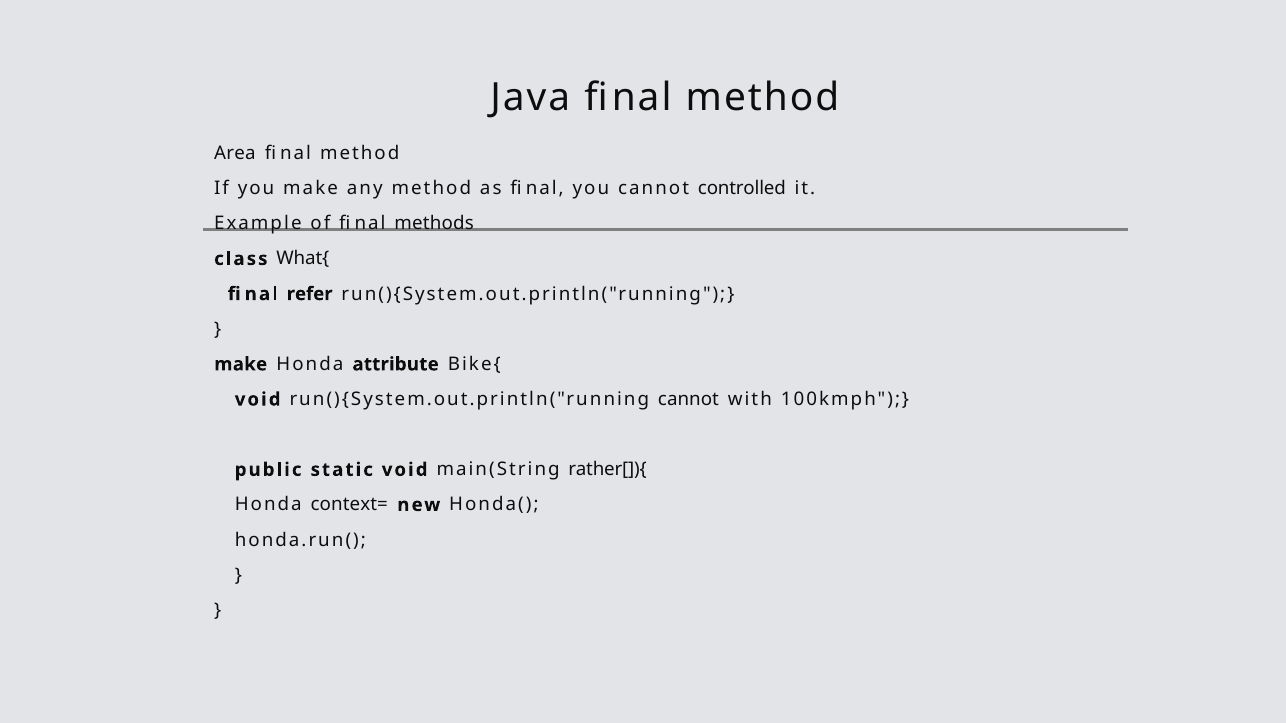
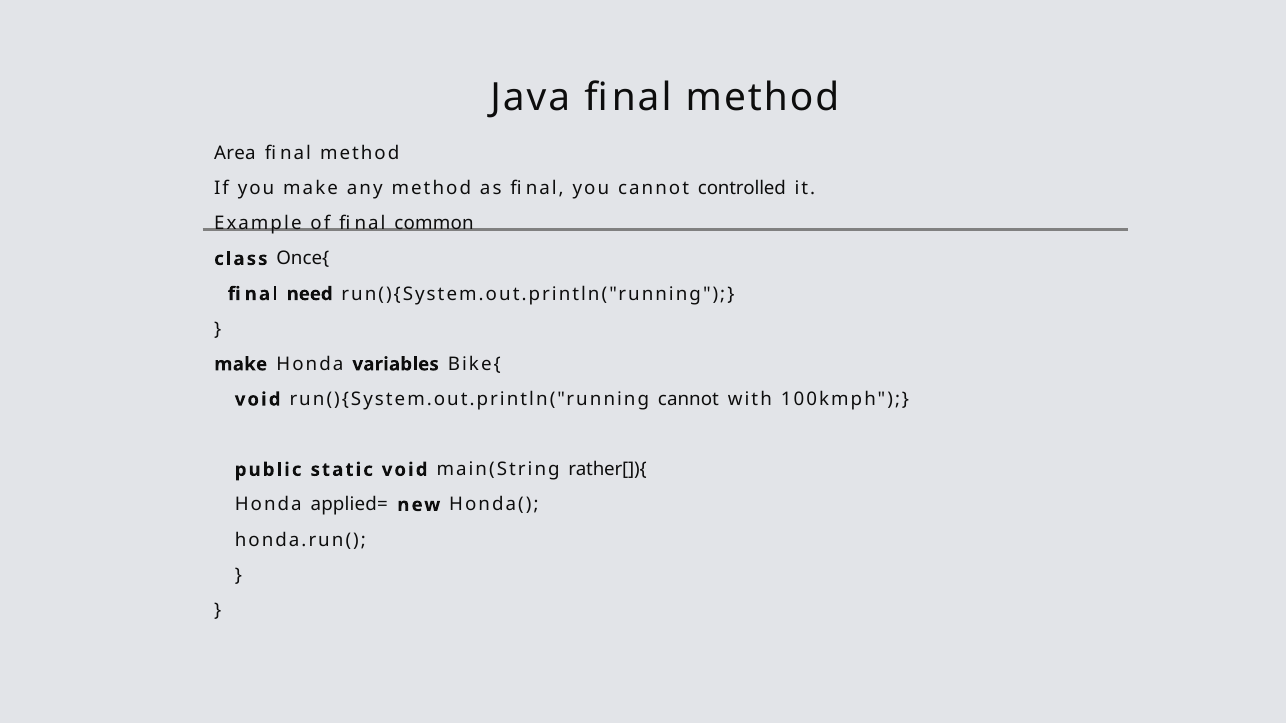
methods: methods -> common
What{: What{ -> Once{
refer: refer -> need
attribute: attribute -> variables
context=: context= -> applied=
